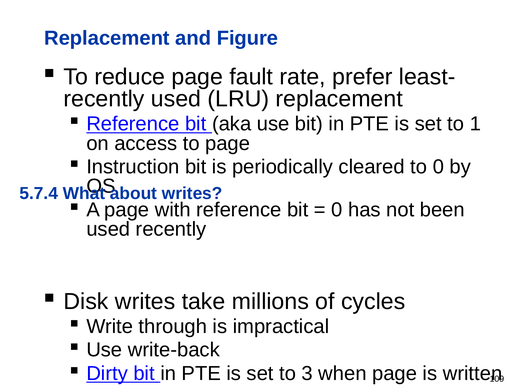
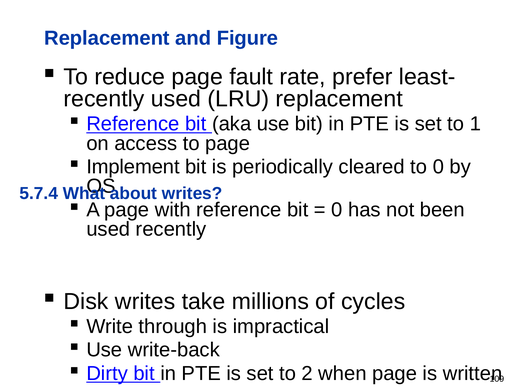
Instruction: Instruction -> Implement
3: 3 -> 2
